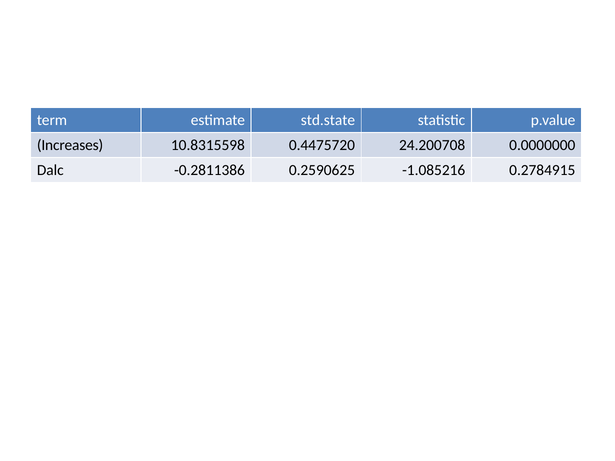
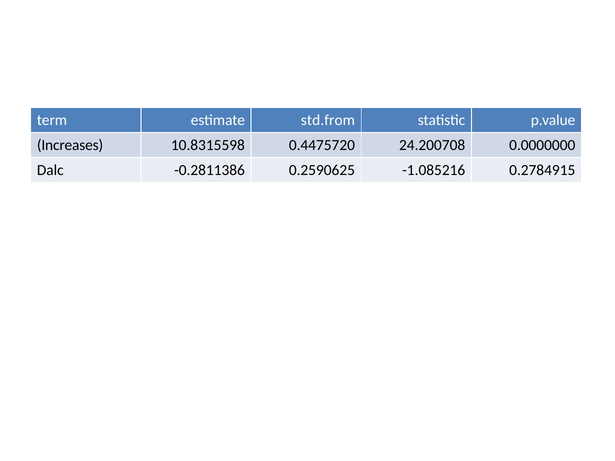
std.state: std.state -> std.from
